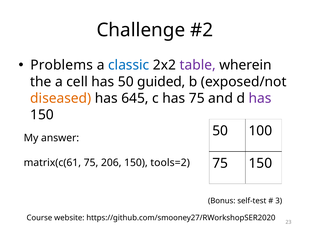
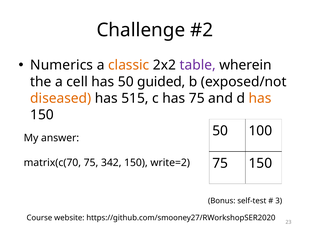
Problems: Problems -> Numerics
classic colour: blue -> orange
645: 645 -> 515
has at (260, 98) colour: purple -> orange
matrix(c(61: matrix(c(61 -> matrix(c(70
206: 206 -> 342
tools=2: tools=2 -> write=2
